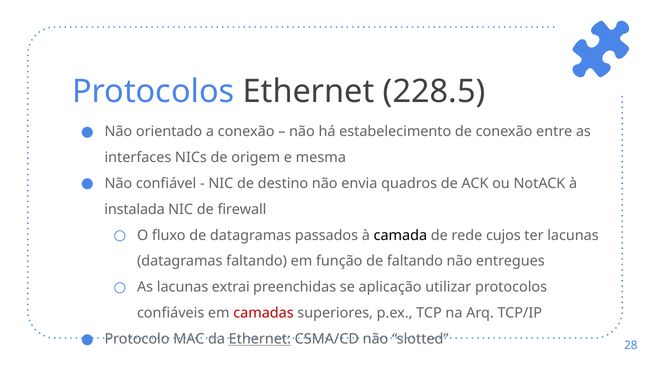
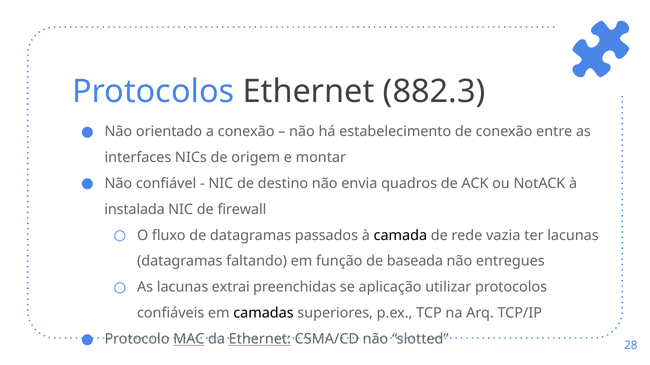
228.5: 228.5 -> 882.3
mesma: mesma -> montar
cujos: cujos -> vazia
de faltando: faltando -> baseada
camadas colour: red -> black
MAC underline: none -> present
